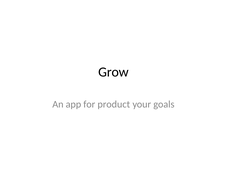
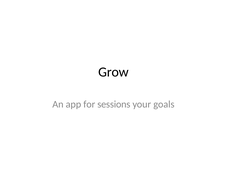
product: product -> sessions
